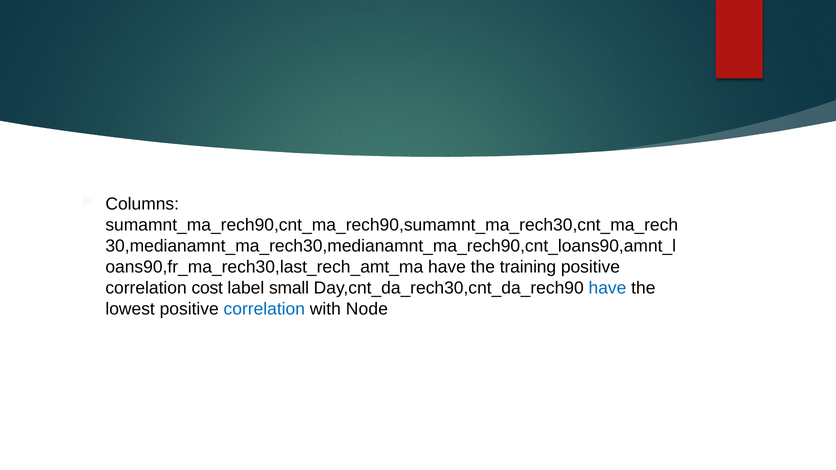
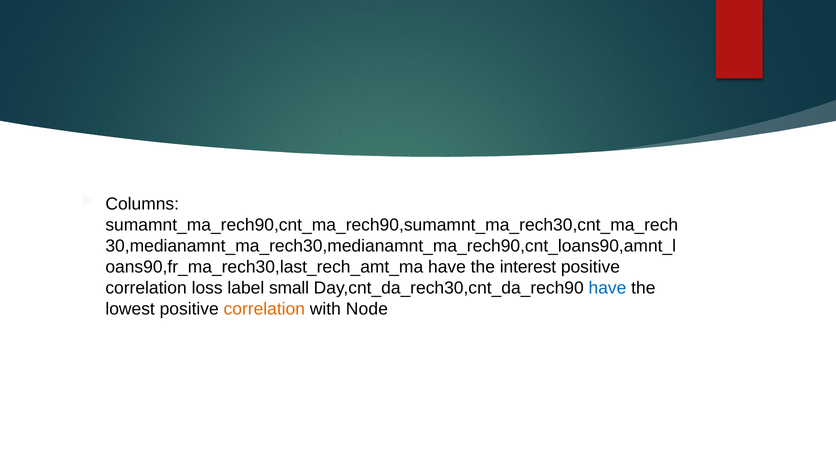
training: training -> interest
cost: cost -> loss
correlation at (264, 309) colour: blue -> orange
